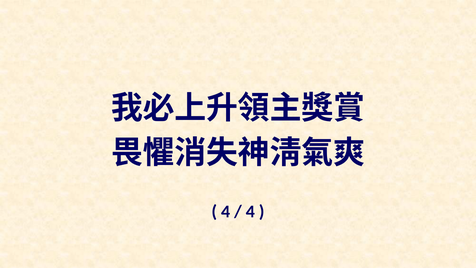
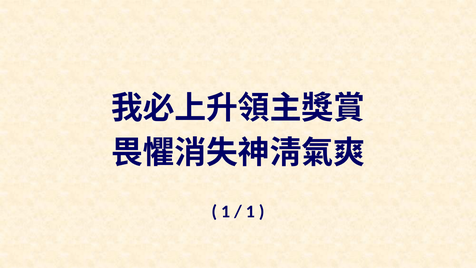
4 at (226, 211): 4 -> 1
4 at (250, 211): 4 -> 1
